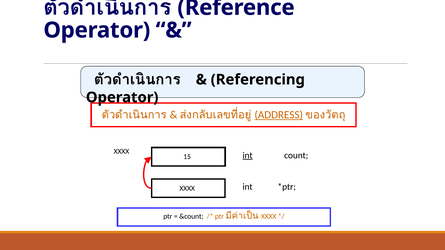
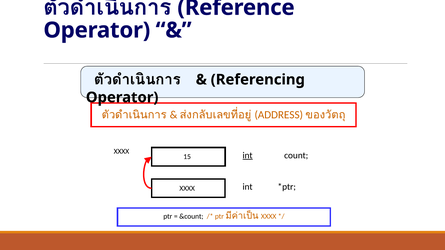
ADDRESS underline: present -> none
